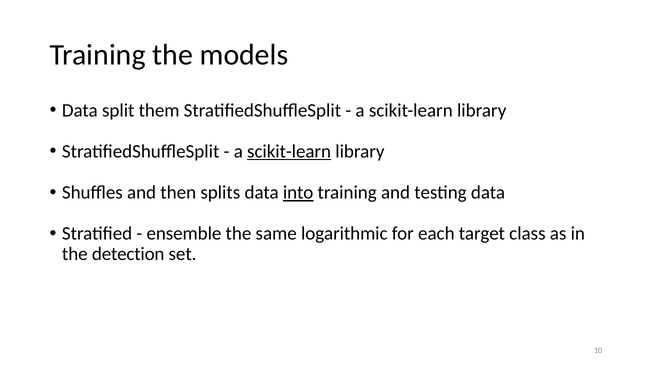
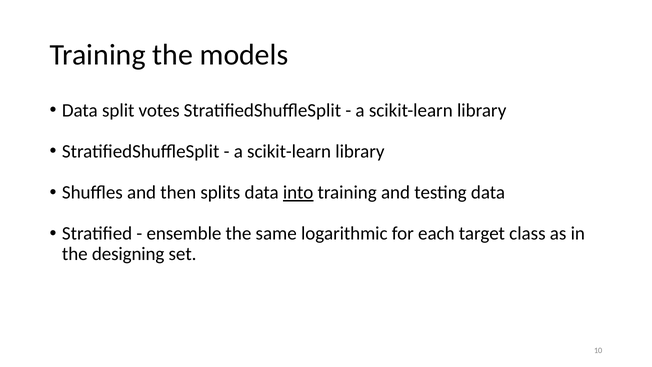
them: them -> votes
scikit-learn at (289, 151) underline: present -> none
detection: detection -> designing
